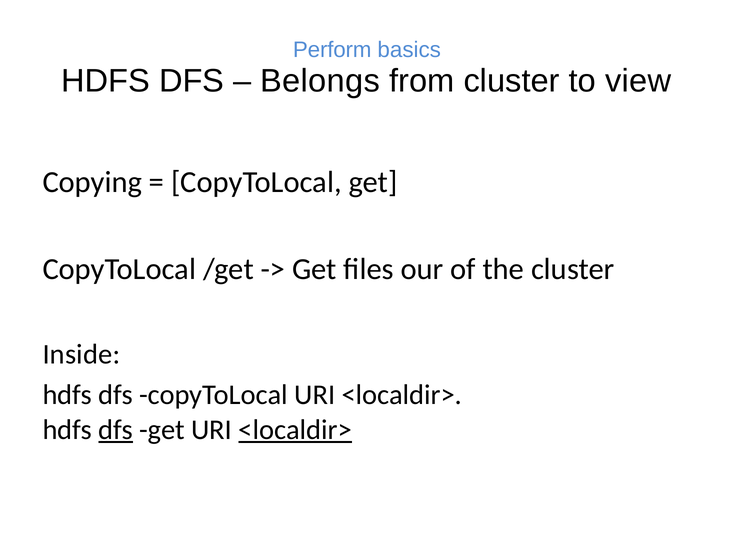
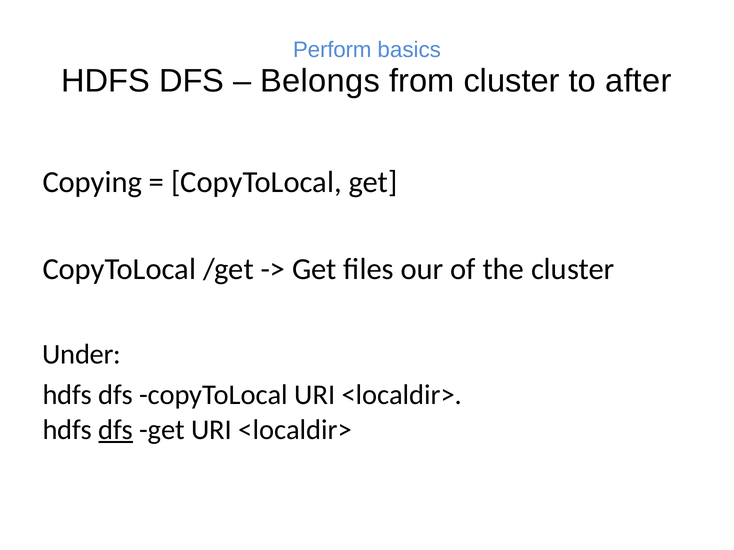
view: view -> after
Inside: Inside -> Under
<localdir> at (295, 430) underline: present -> none
